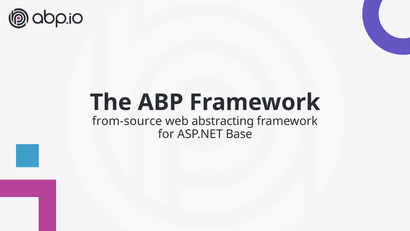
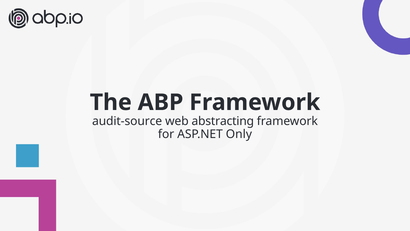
from-source: from-source -> audit-source
Base: Base -> Only
